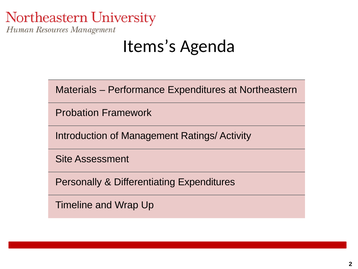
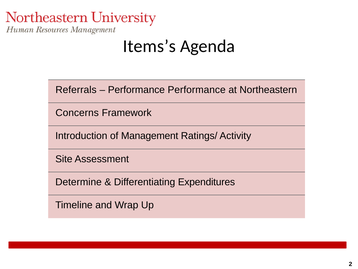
Materials: Materials -> Referrals
Performance Expenditures: Expenditures -> Performance
Probation: Probation -> Concerns
Personally: Personally -> Determine
